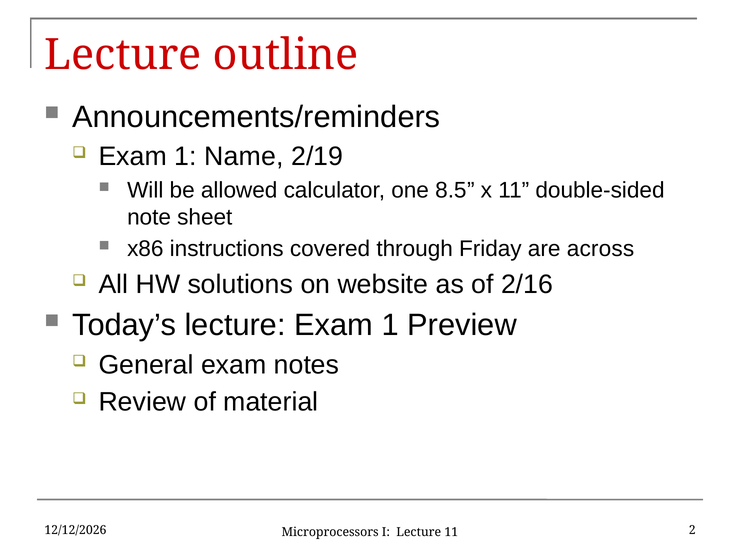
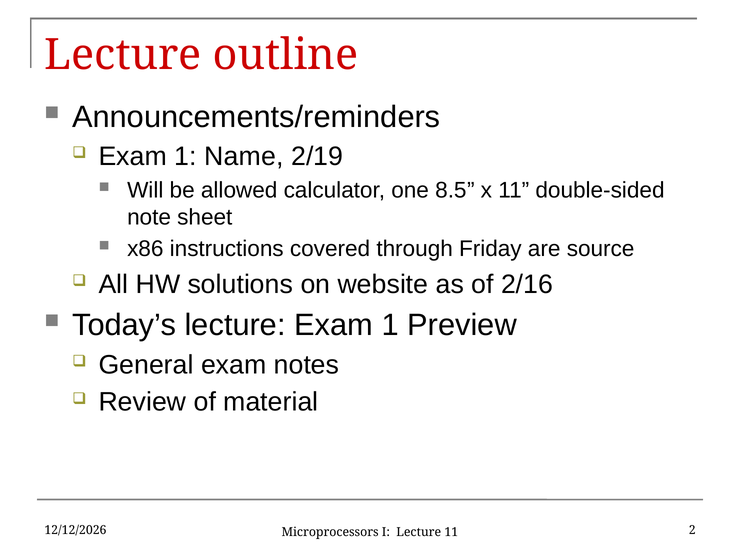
across: across -> source
